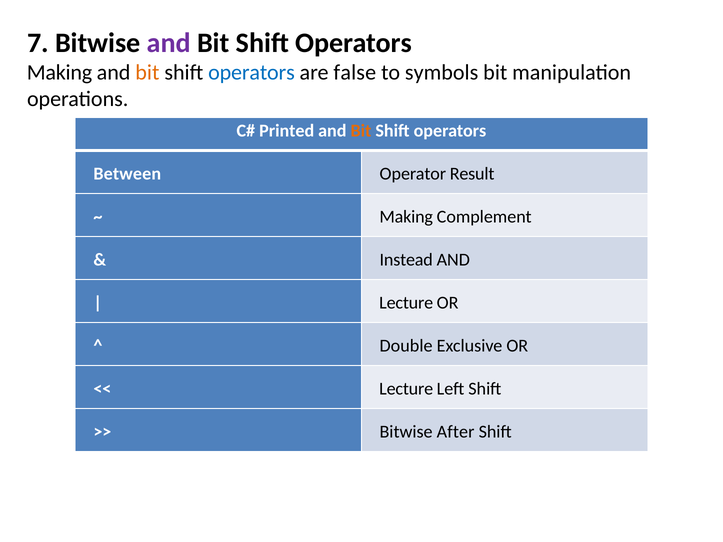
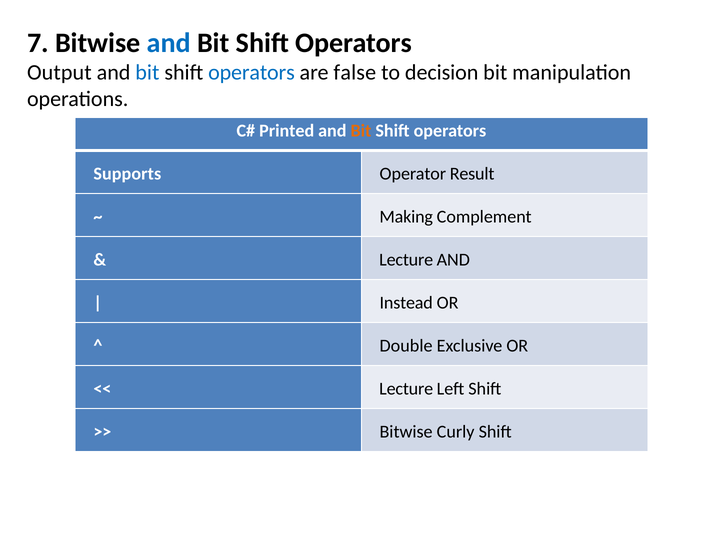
and at (169, 43) colour: purple -> blue
Making at (60, 73): Making -> Output
bit at (147, 73) colour: orange -> blue
symbols: symbols -> decision
Between: Between -> Supports
Instead at (406, 260): Instead -> Lecture
Lecture at (406, 303): Lecture -> Instead
After: After -> Curly
